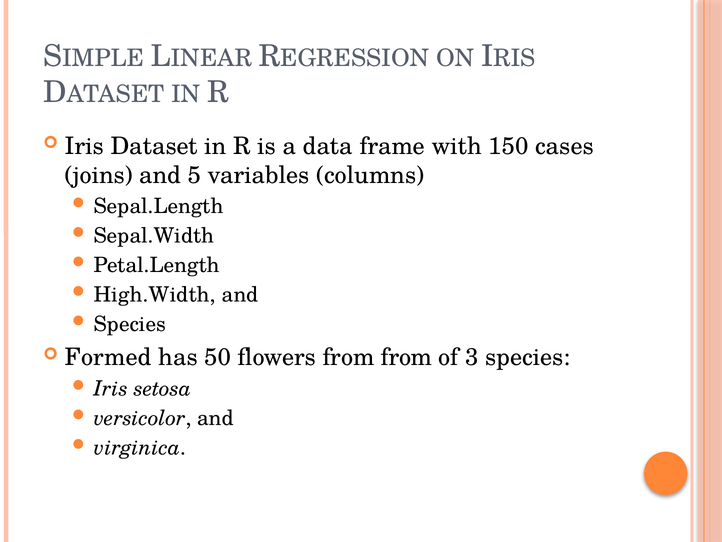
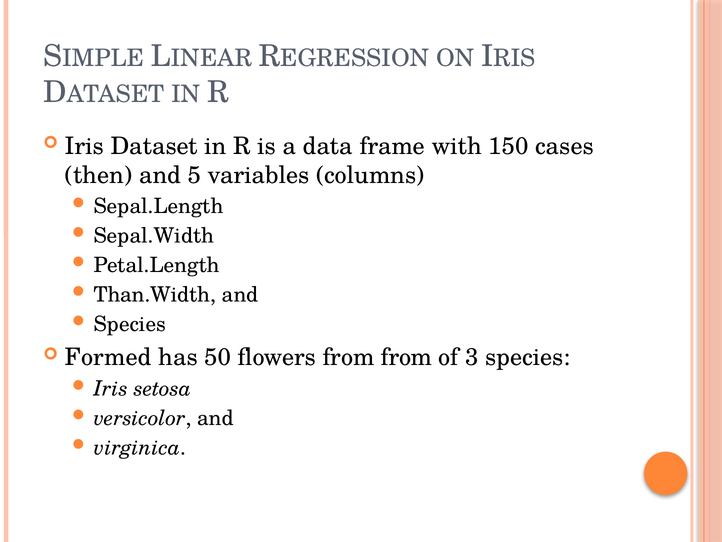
joins: joins -> then
High.Width: High.Width -> Than.Width
